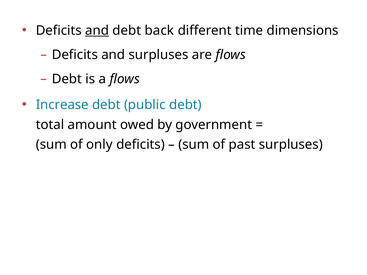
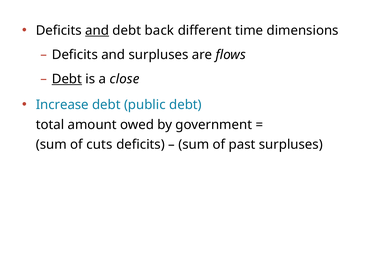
Debt at (67, 79) underline: none -> present
a flows: flows -> close
only: only -> cuts
